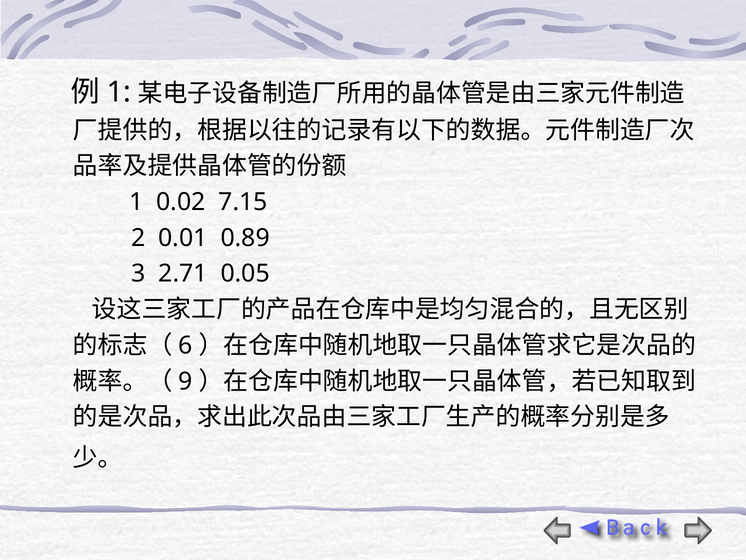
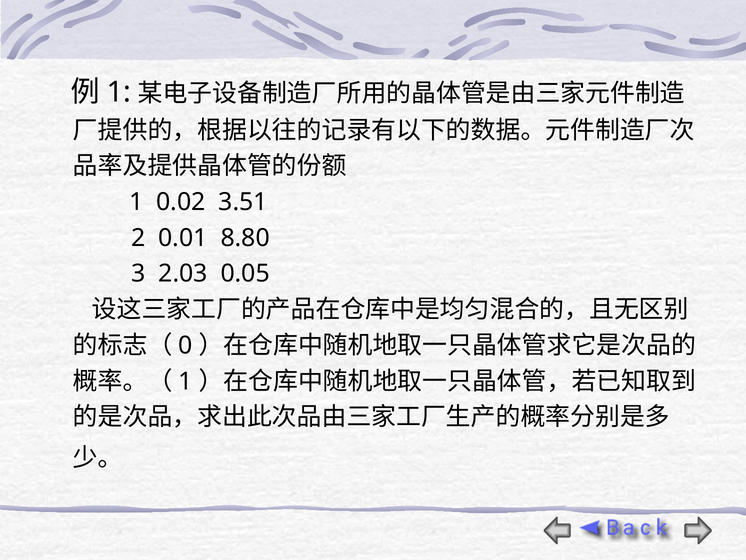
7.15: 7.15 -> 3.51
0.89: 0.89 -> 8.80
2.71: 2.71 -> 2.03
6: 6 -> 0
9 at (186, 381): 9 -> 1
